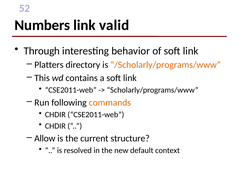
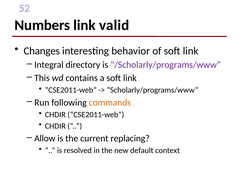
Through: Through -> Changes
Platters: Platters -> Integral
/Scholarly/programs/www colour: orange -> purple
structure: structure -> replacing
